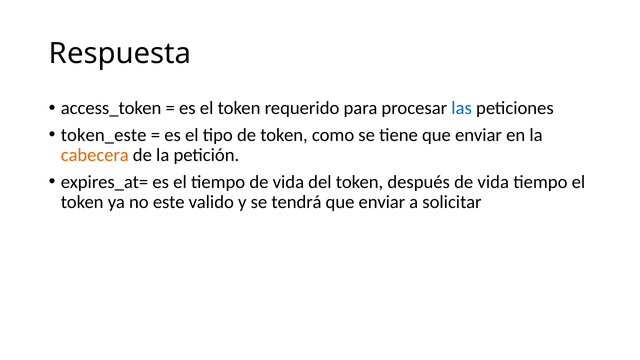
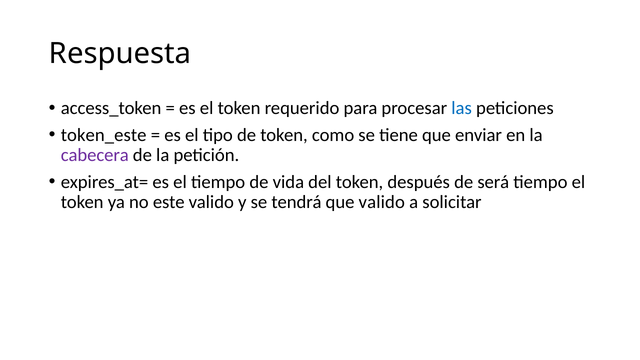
cabecera colour: orange -> purple
después de vida: vida -> será
tendrá que enviar: enviar -> valido
